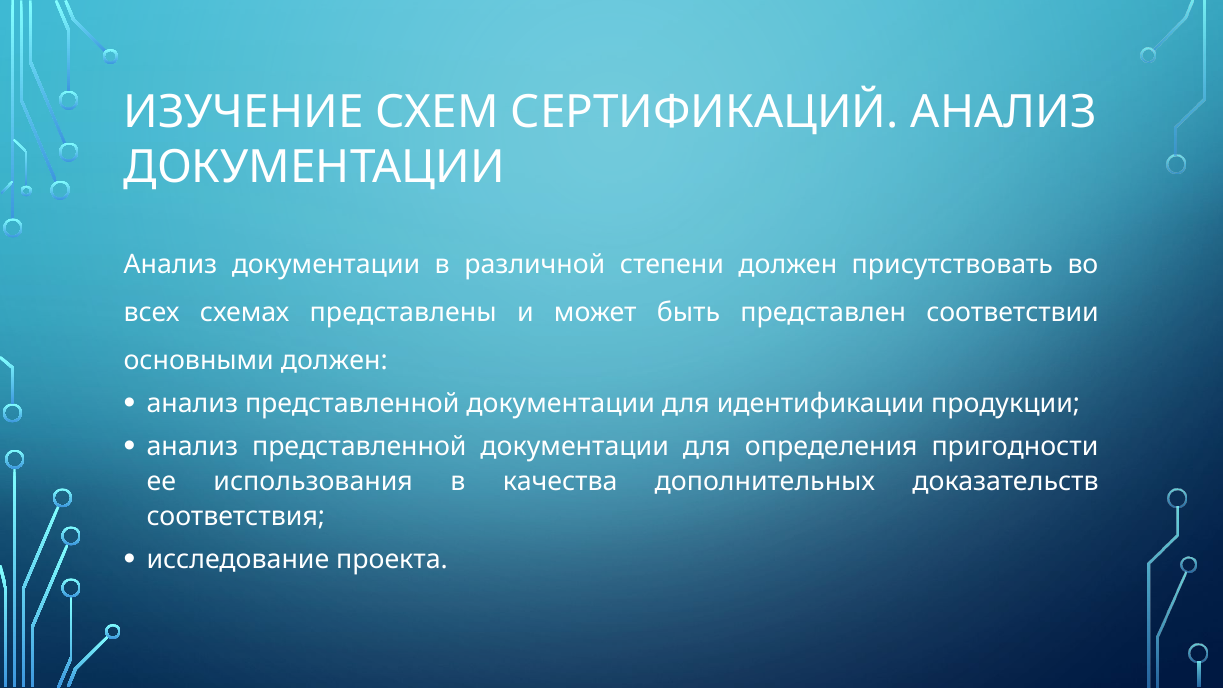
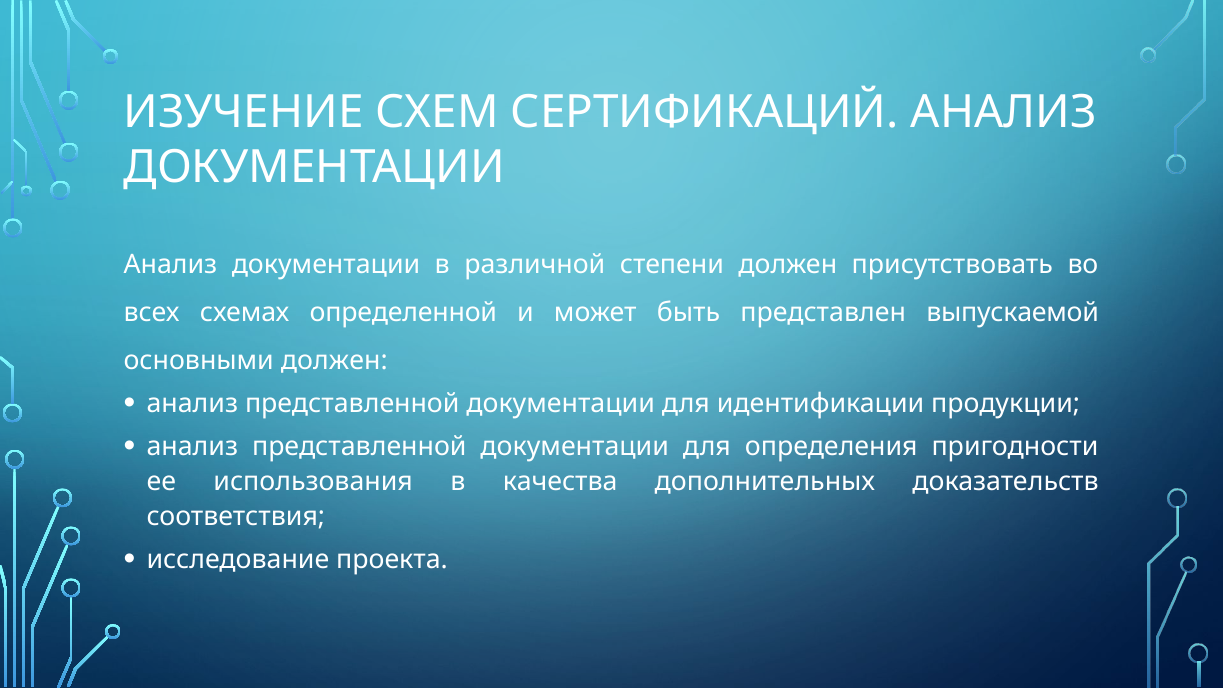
представлены: представлены -> определенной
соответствии: соответствии -> выпускаемой
